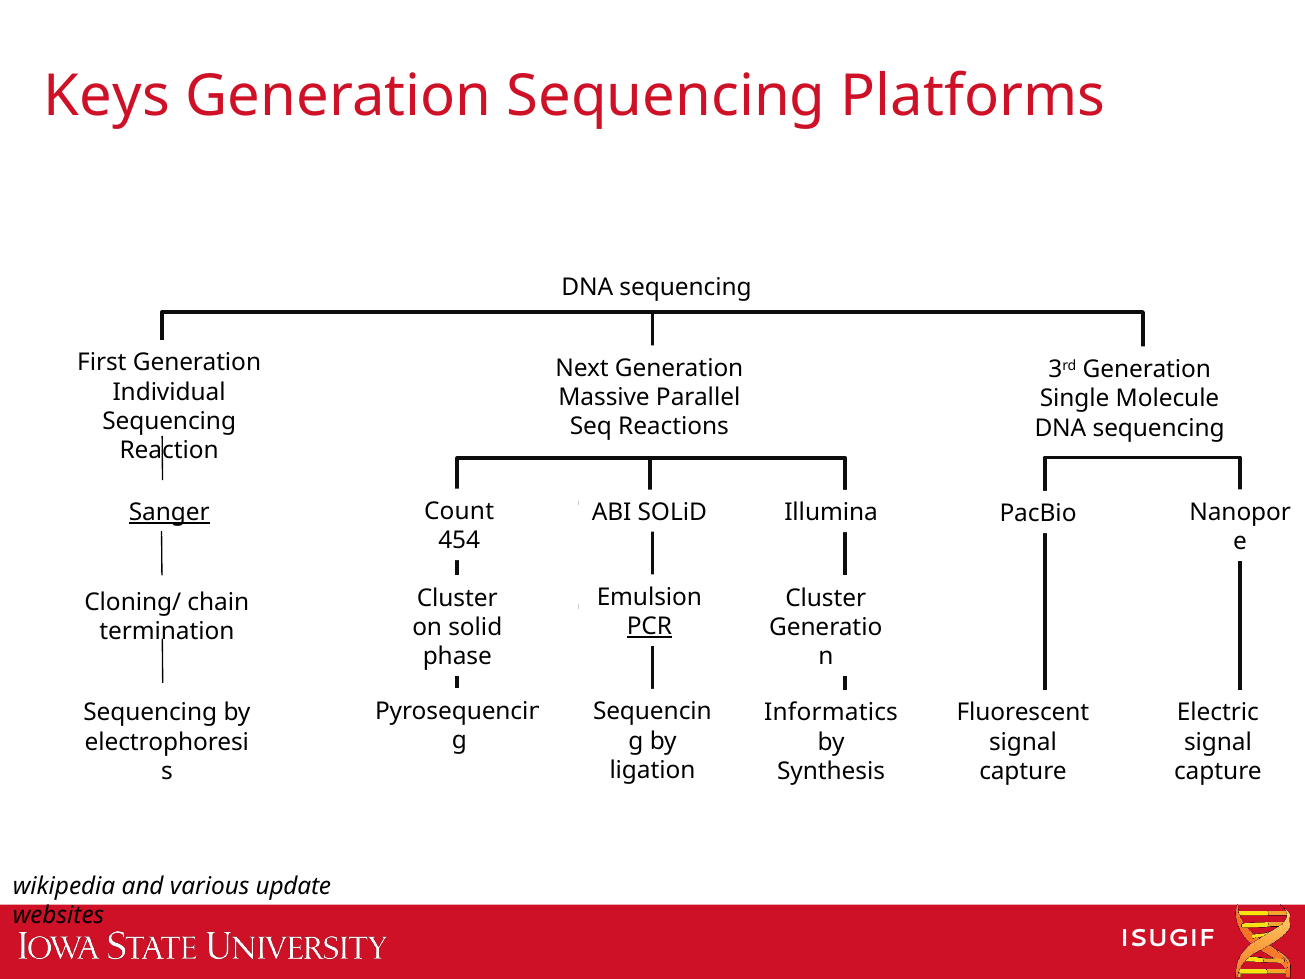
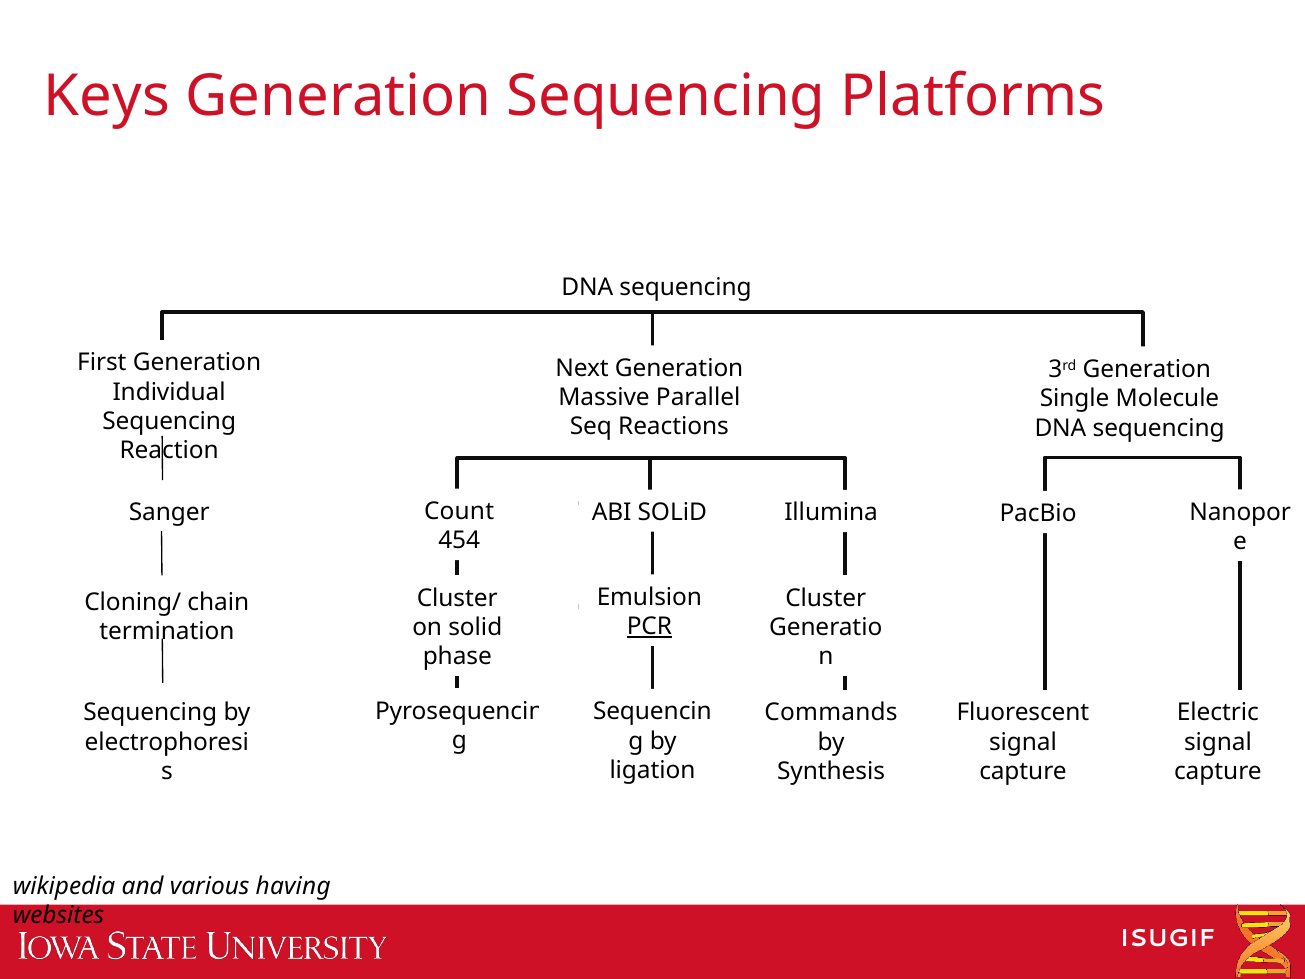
Sanger underline: present -> none
Informatics: Informatics -> Commands
update: update -> having
